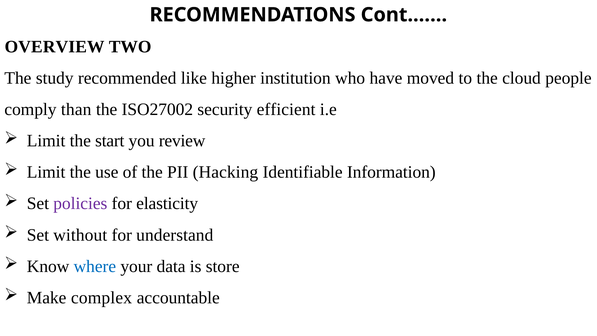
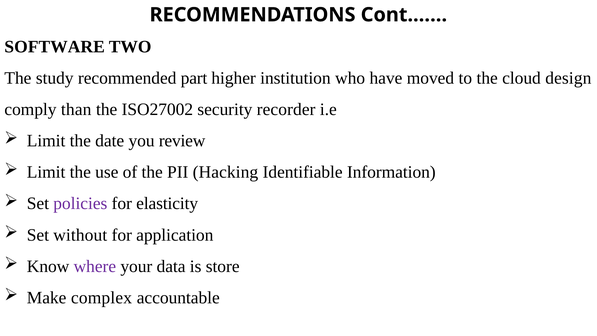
OVERVIEW: OVERVIEW -> SOFTWARE
like: like -> part
people: people -> design
efficient: efficient -> recorder
start: start -> date
understand: understand -> application
where colour: blue -> purple
